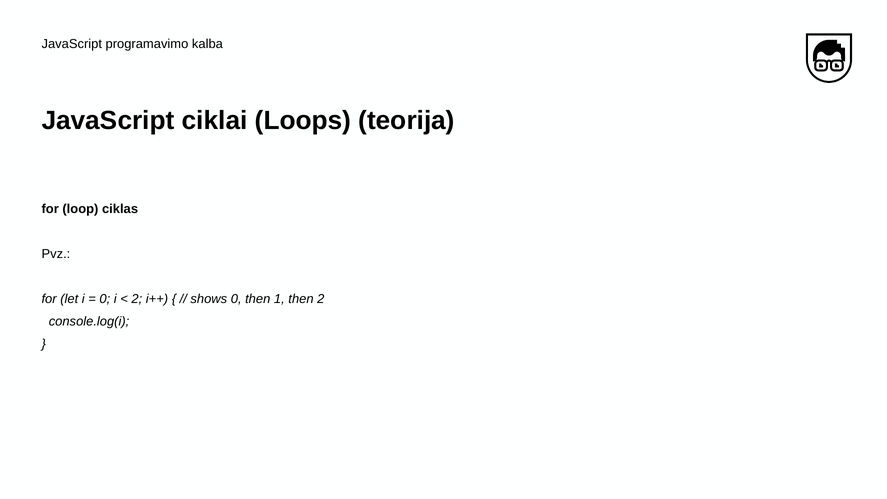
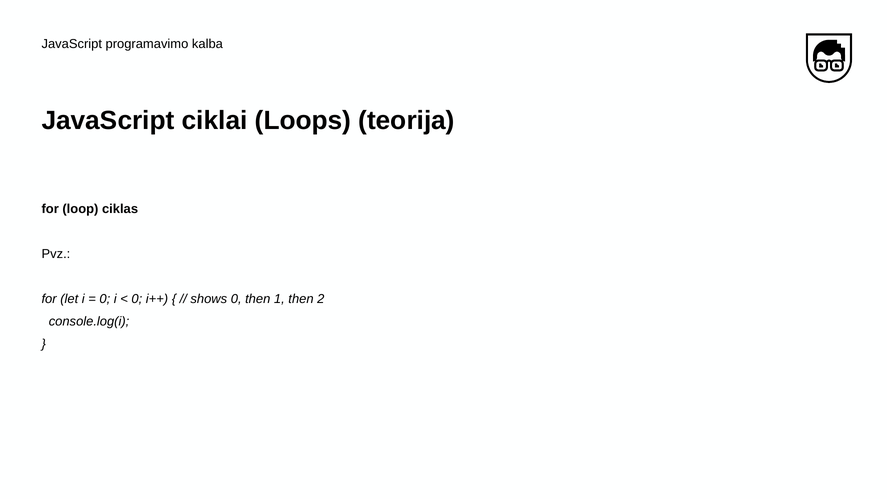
2 at (137, 299): 2 -> 0
